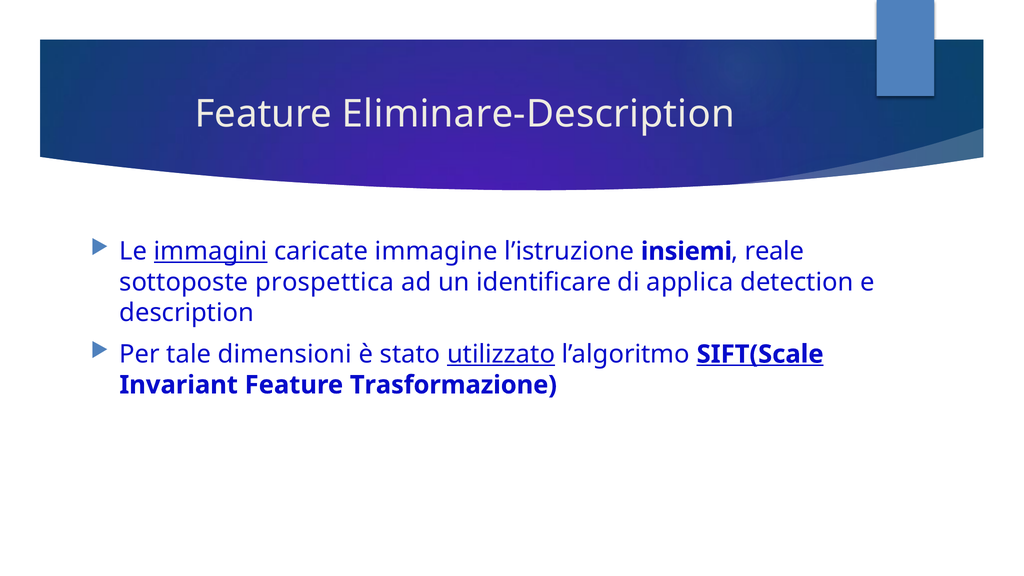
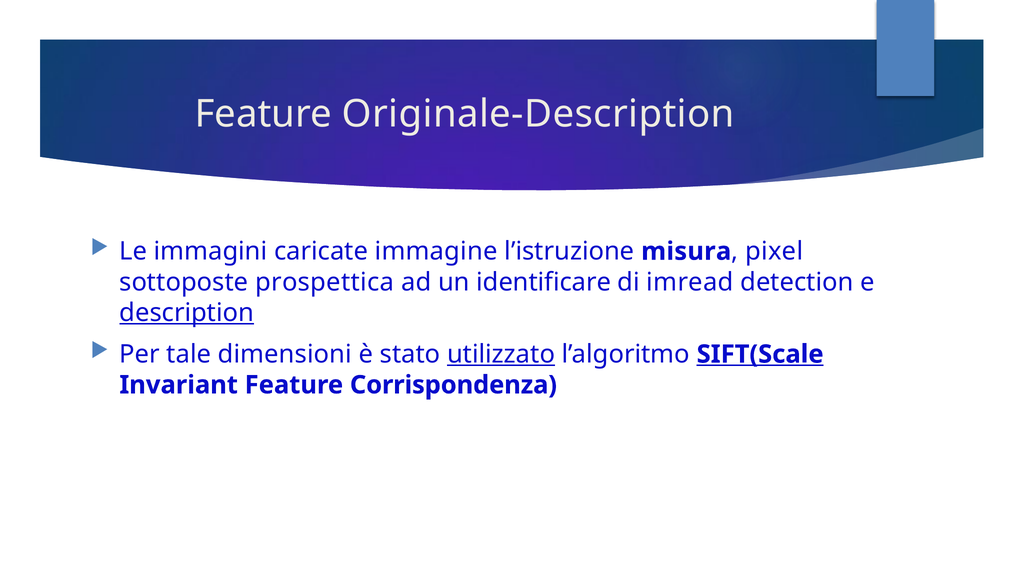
Eliminare-Description: Eliminare-Description -> Originale-Description
immagini underline: present -> none
insiemi: insiemi -> misura
reale: reale -> pixel
applica: applica -> imread
description underline: none -> present
Trasformazione: Trasformazione -> Corrispondenza
